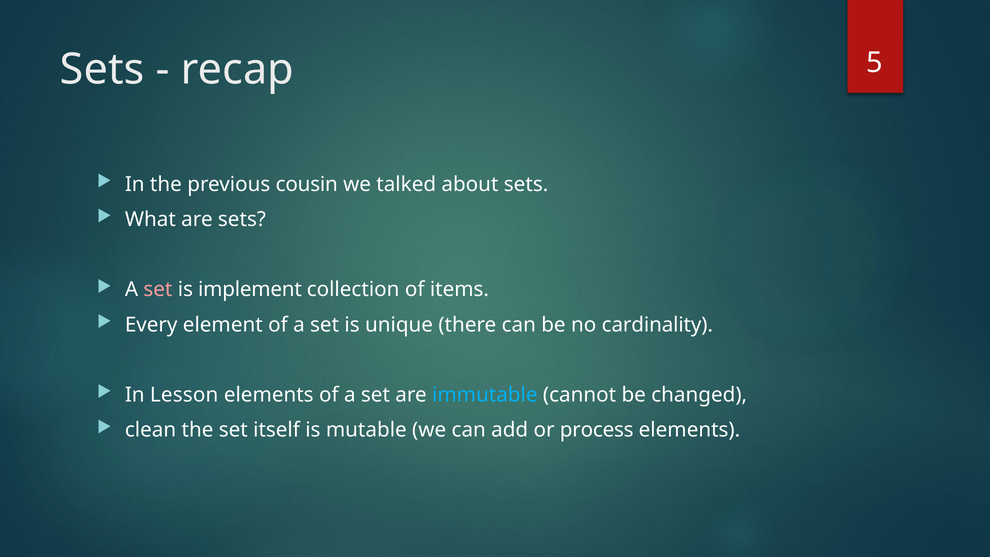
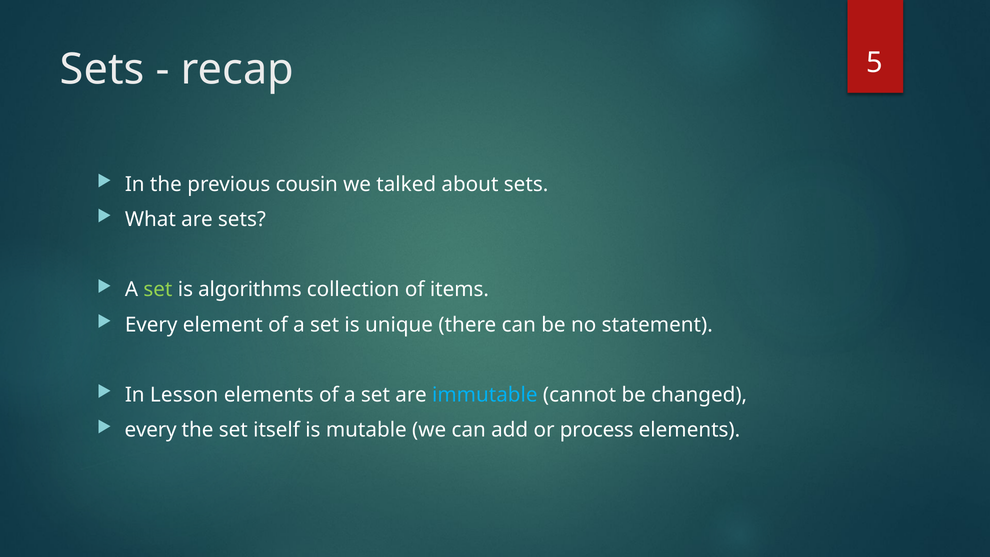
set at (158, 290) colour: pink -> light green
implement: implement -> algorithms
cardinality: cardinality -> statement
clean at (151, 430): clean -> every
